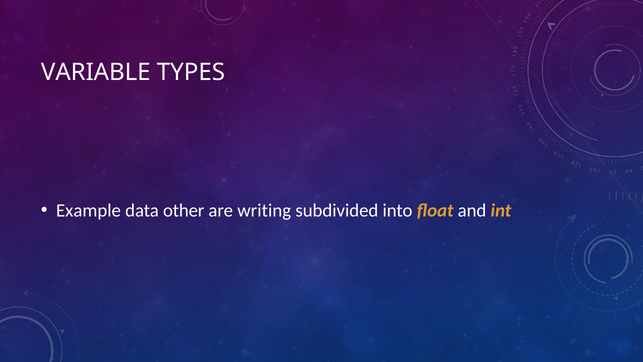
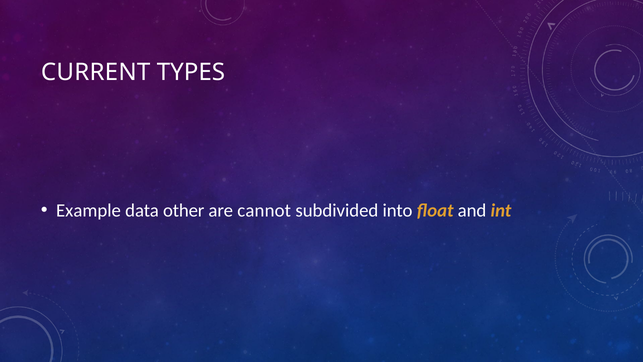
VARIABLE: VARIABLE -> CURRENT
writing: writing -> cannot
